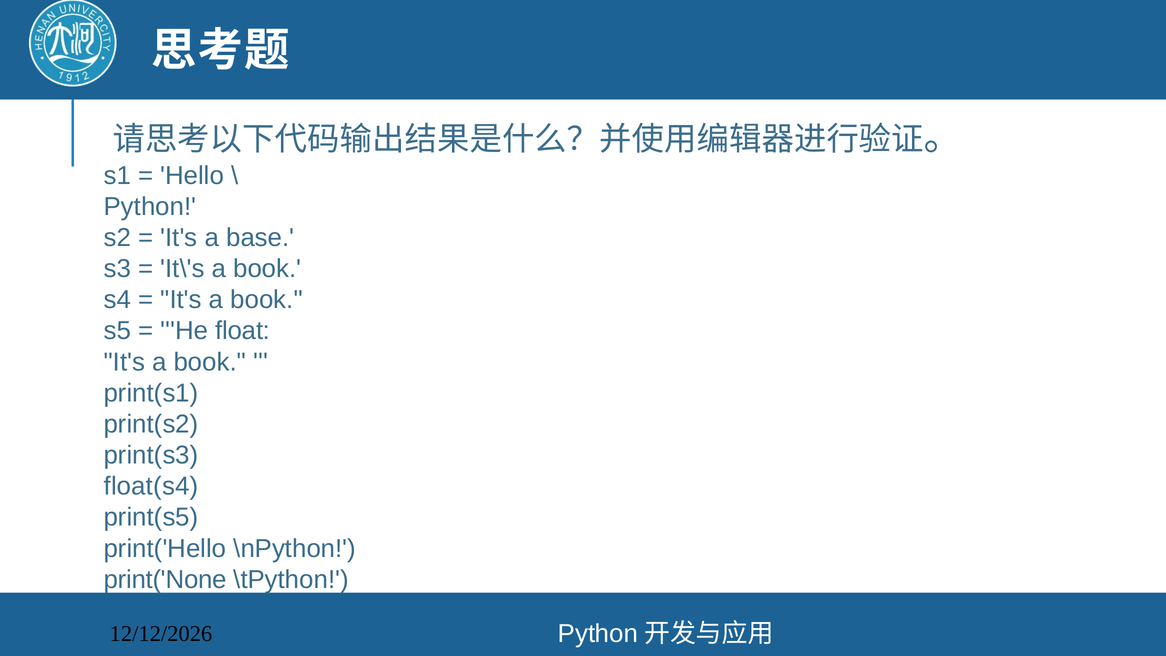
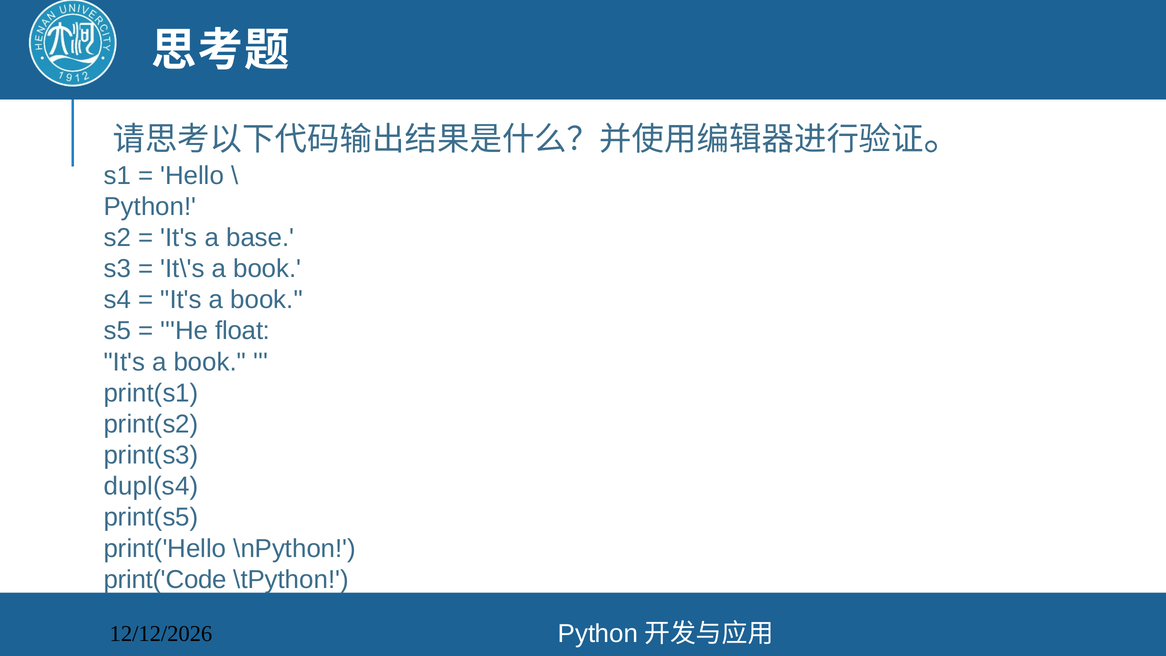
float(s4: float(s4 -> dupl(s4
print('None: print('None -> print('Code
